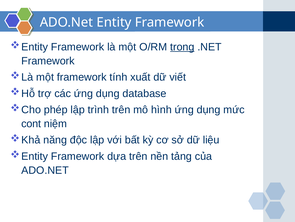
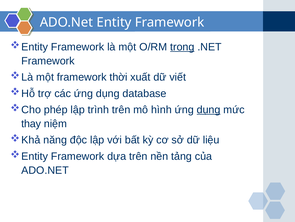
tính: tính -> thời
dụng at (209, 109) underline: none -> present
cont: cont -> thay
